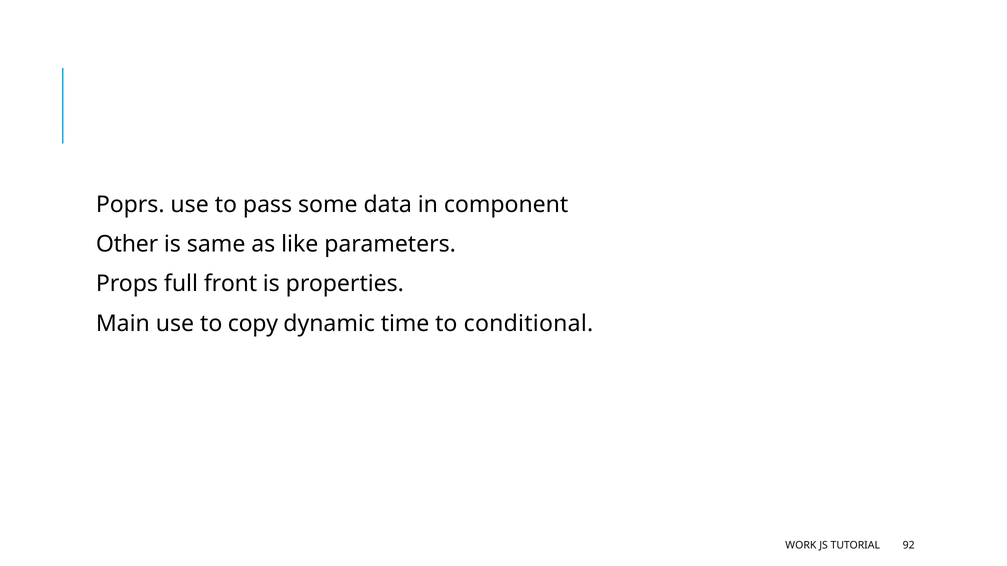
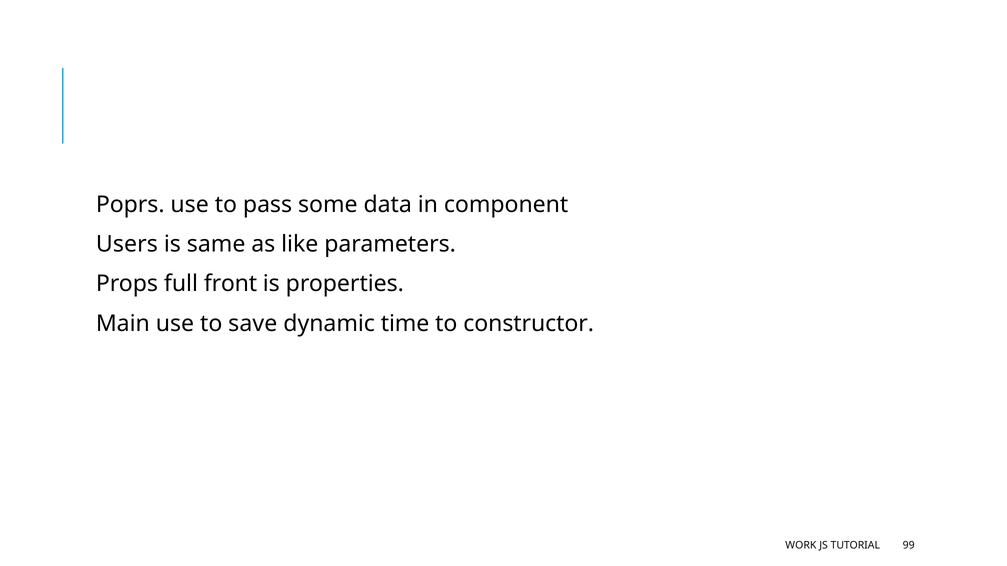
Other: Other -> Users
copy: copy -> save
conditional: conditional -> constructor
92: 92 -> 99
